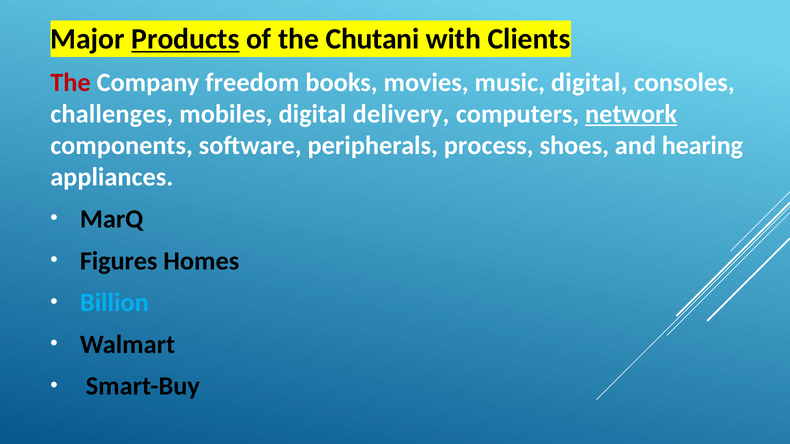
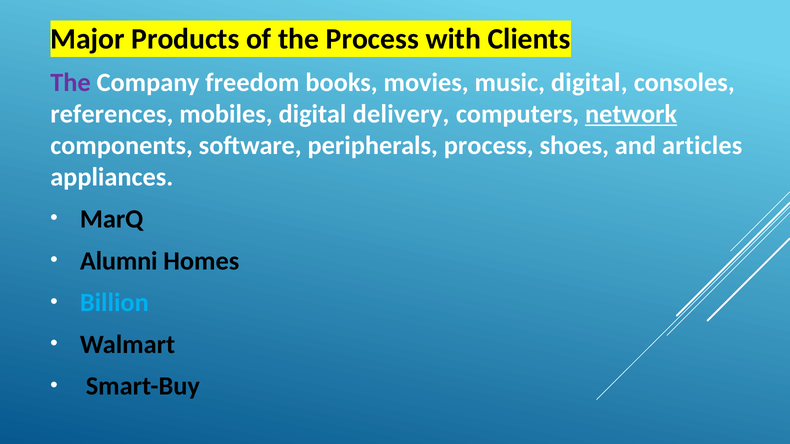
Products underline: present -> none
the Chutani: Chutani -> Process
The at (70, 83) colour: red -> purple
challenges: challenges -> references
hearing: hearing -> articles
Figures: Figures -> Alumni
